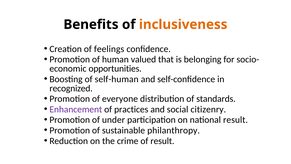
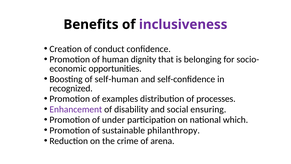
inclusiveness colour: orange -> purple
feelings: feelings -> conduct
valued: valued -> dignity
everyone: everyone -> examples
standards: standards -> processes
practices: practices -> disability
citizenry: citizenry -> ensuring
national result: result -> which
of result: result -> arena
